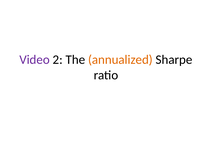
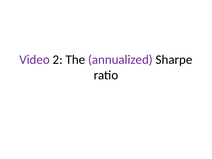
annualized colour: orange -> purple
